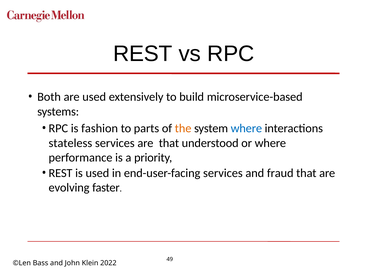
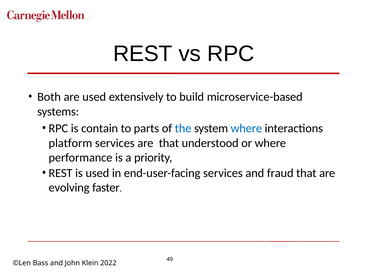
fashion: fashion -> contain
the colour: orange -> blue
stateless: stateless -> platform
